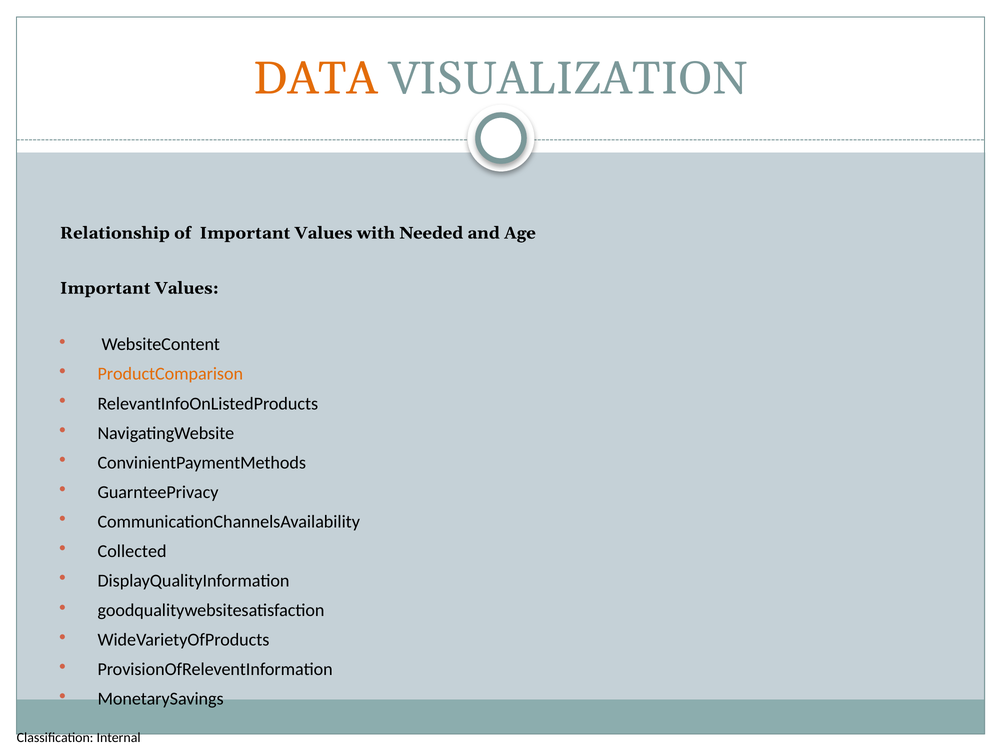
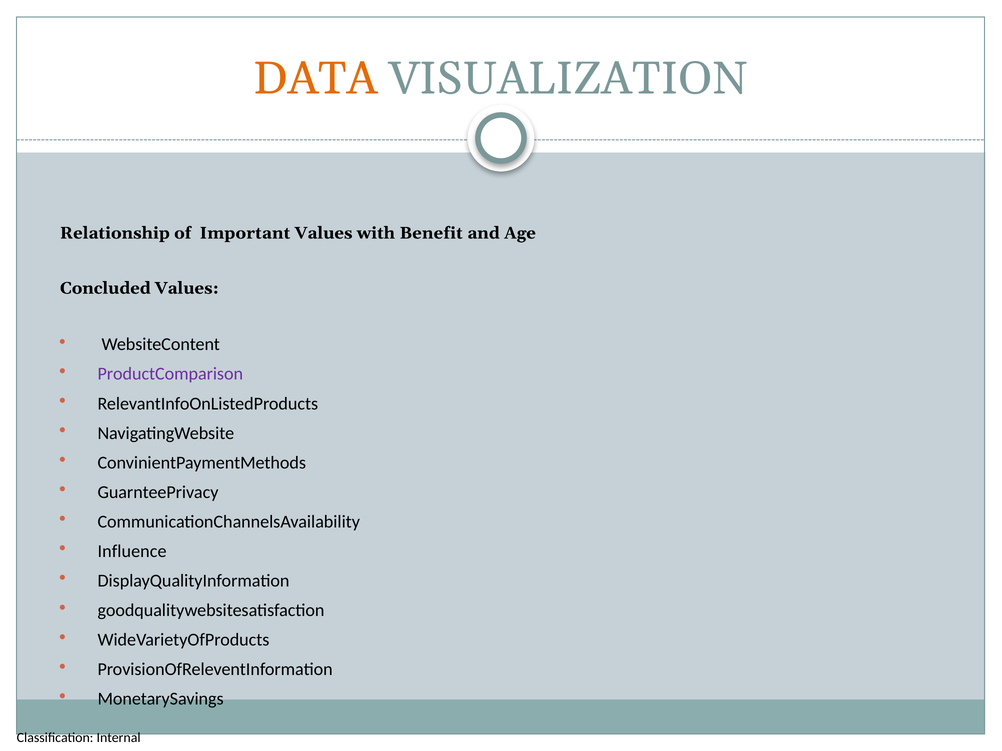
Needed: Needed -> Benefit
Important at (105, 288): Important -> Concluded
ProductComparison colour: orange -> purple
Collected: Collected -> Influence
